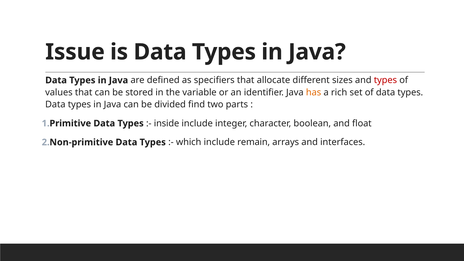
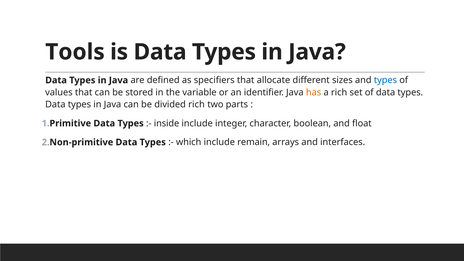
Issue: Issue -> Tools
types at (385, 80) colour: red -> blue
divided find: find -> rich
